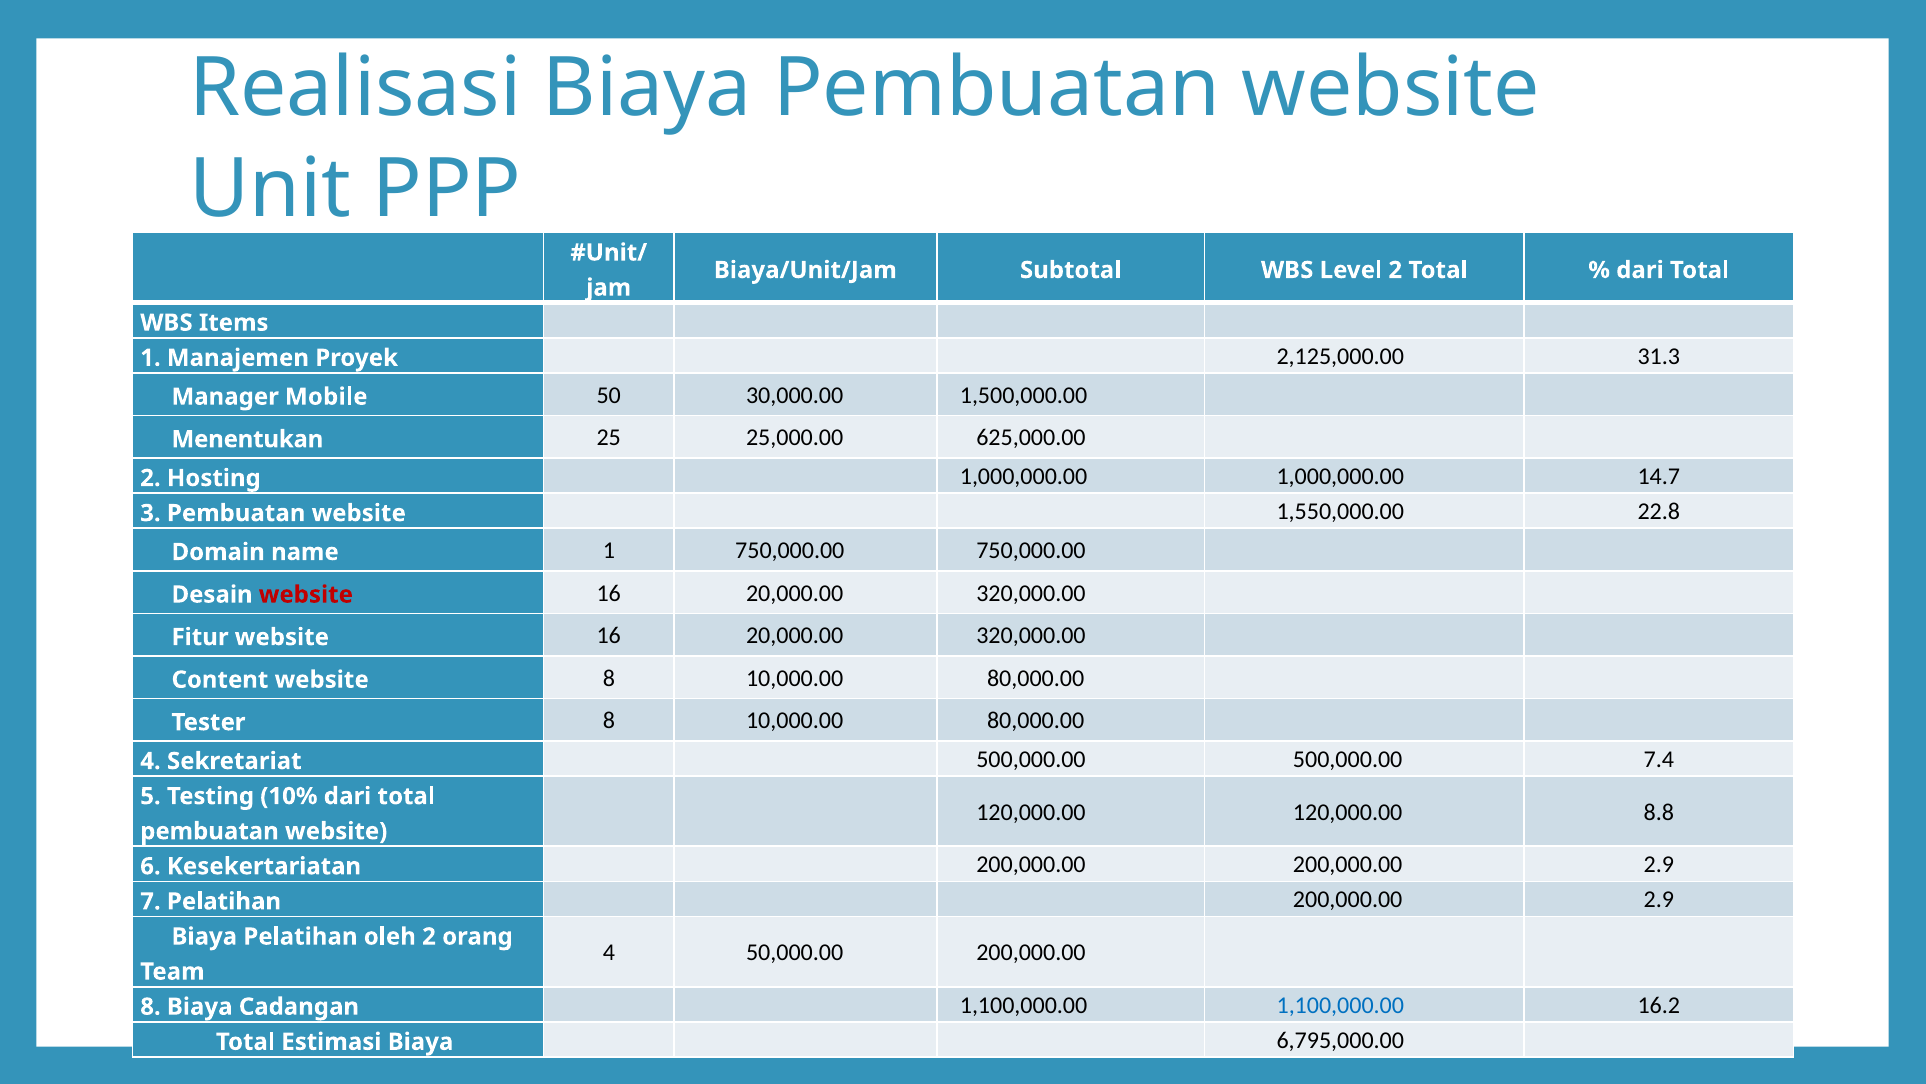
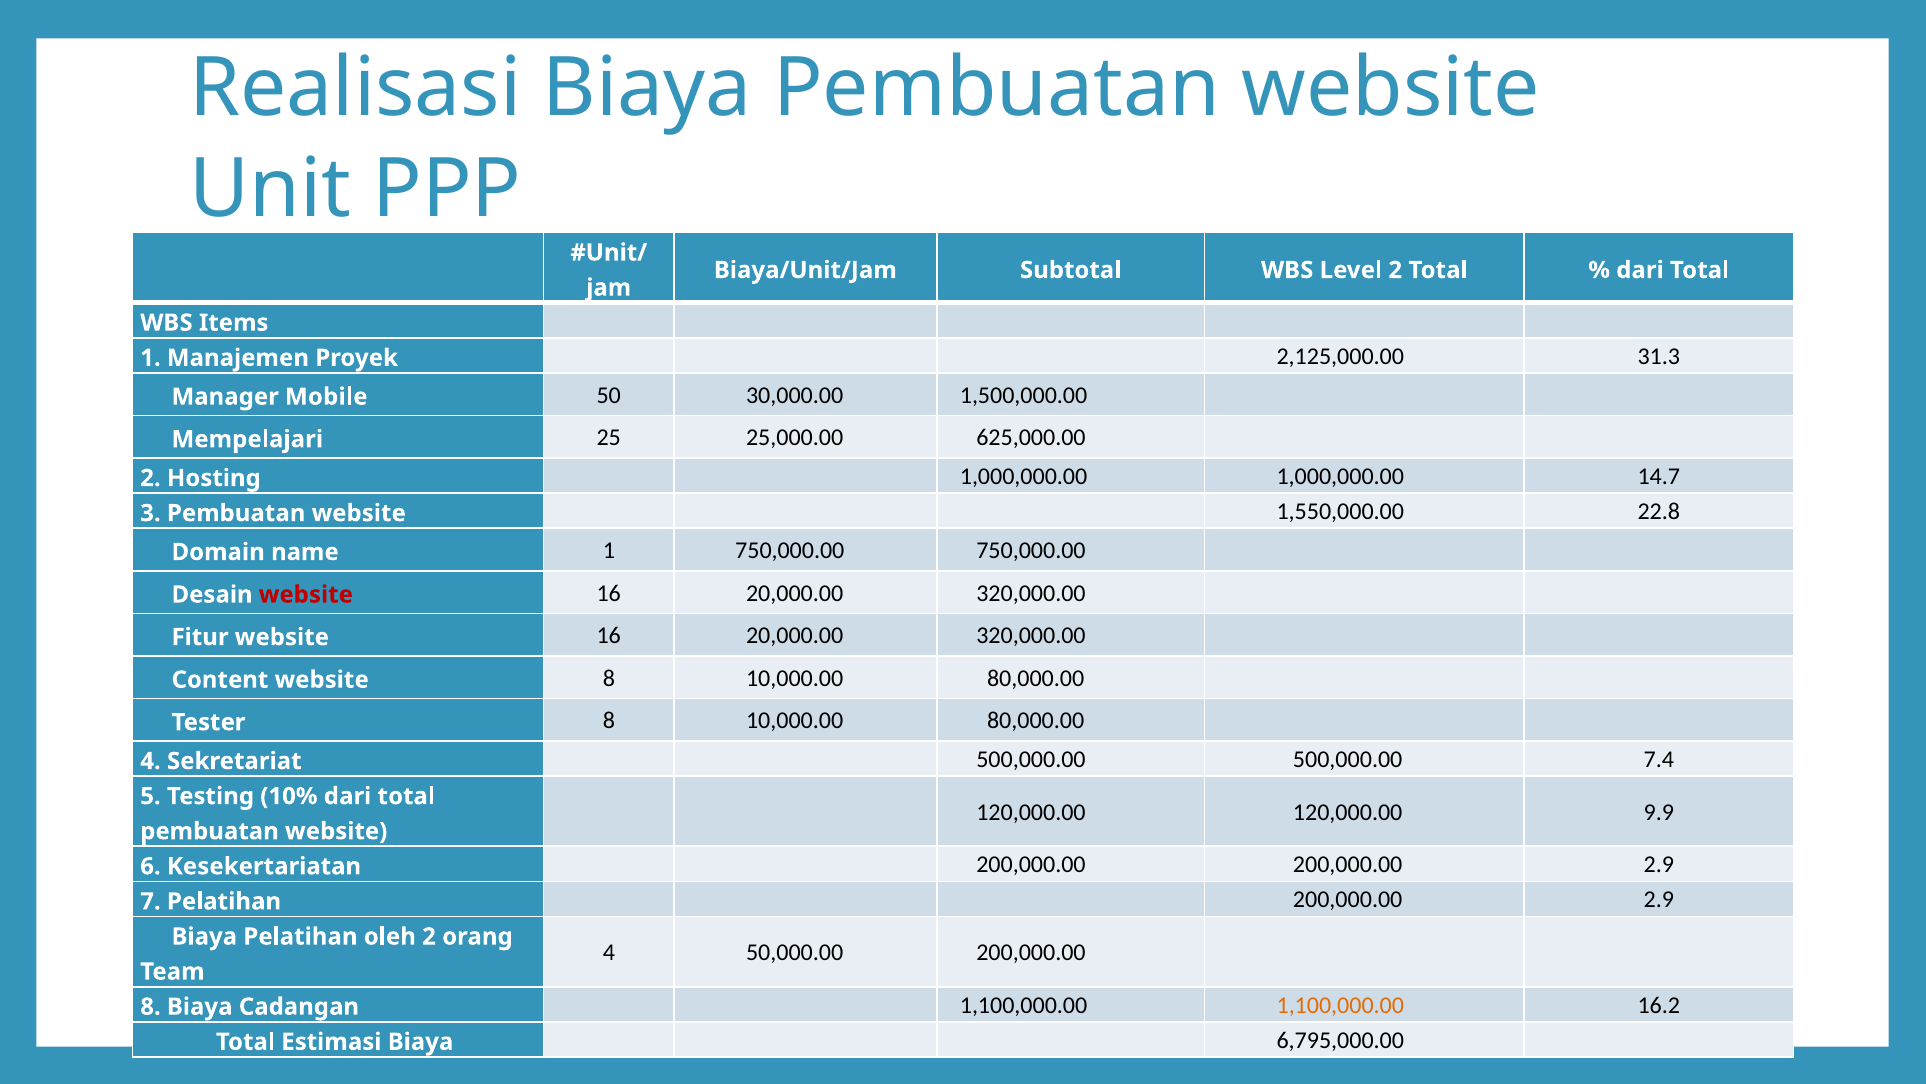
Menentukan: Menentukan -> Mempelajari
8.8: 8.8 -> 9.9
1,100,000.00 at (1340, 1005) colour: blue -> orange
